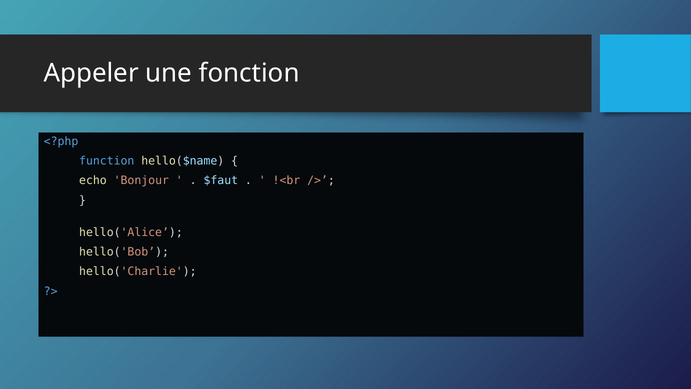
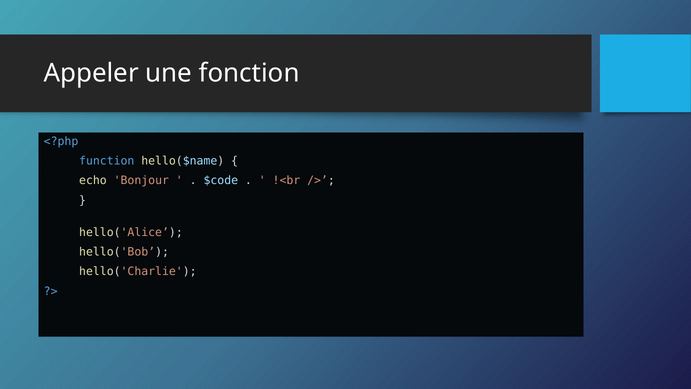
$faut: $faut -> $code
